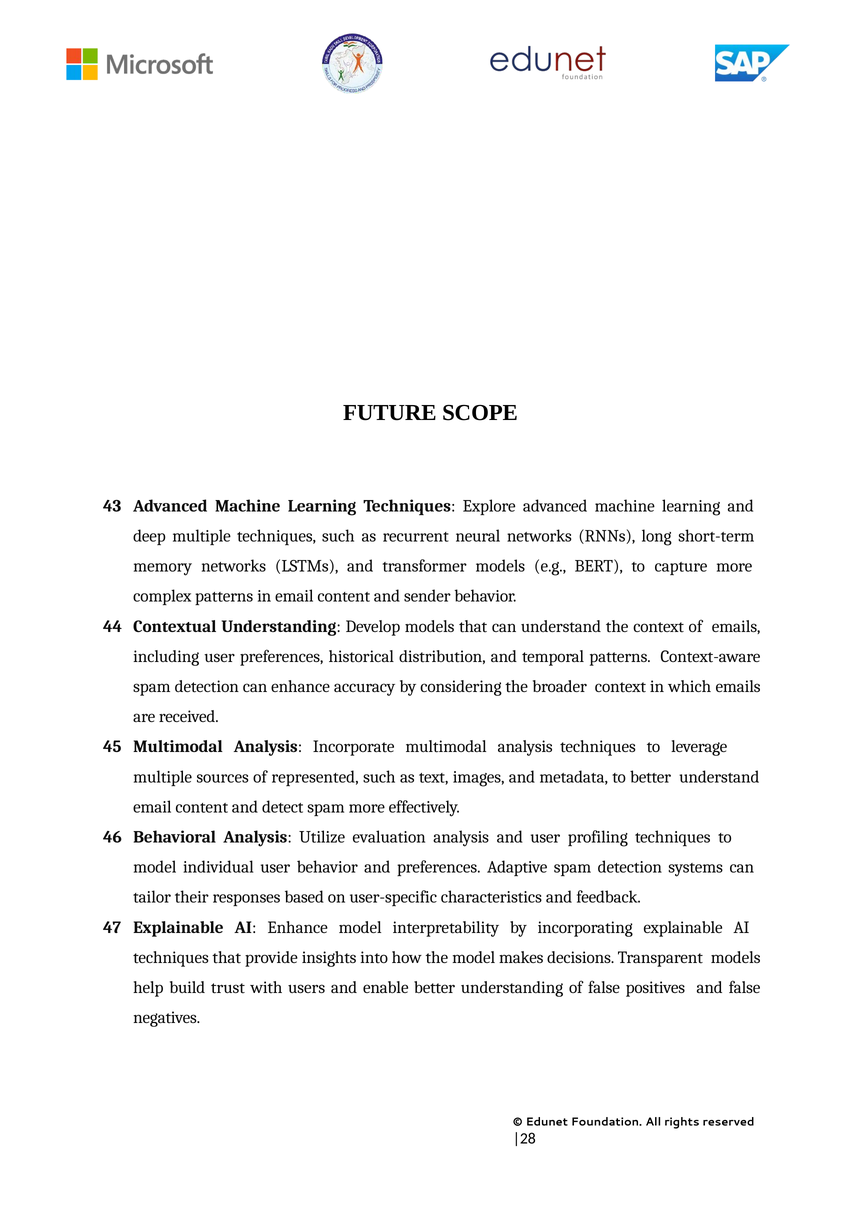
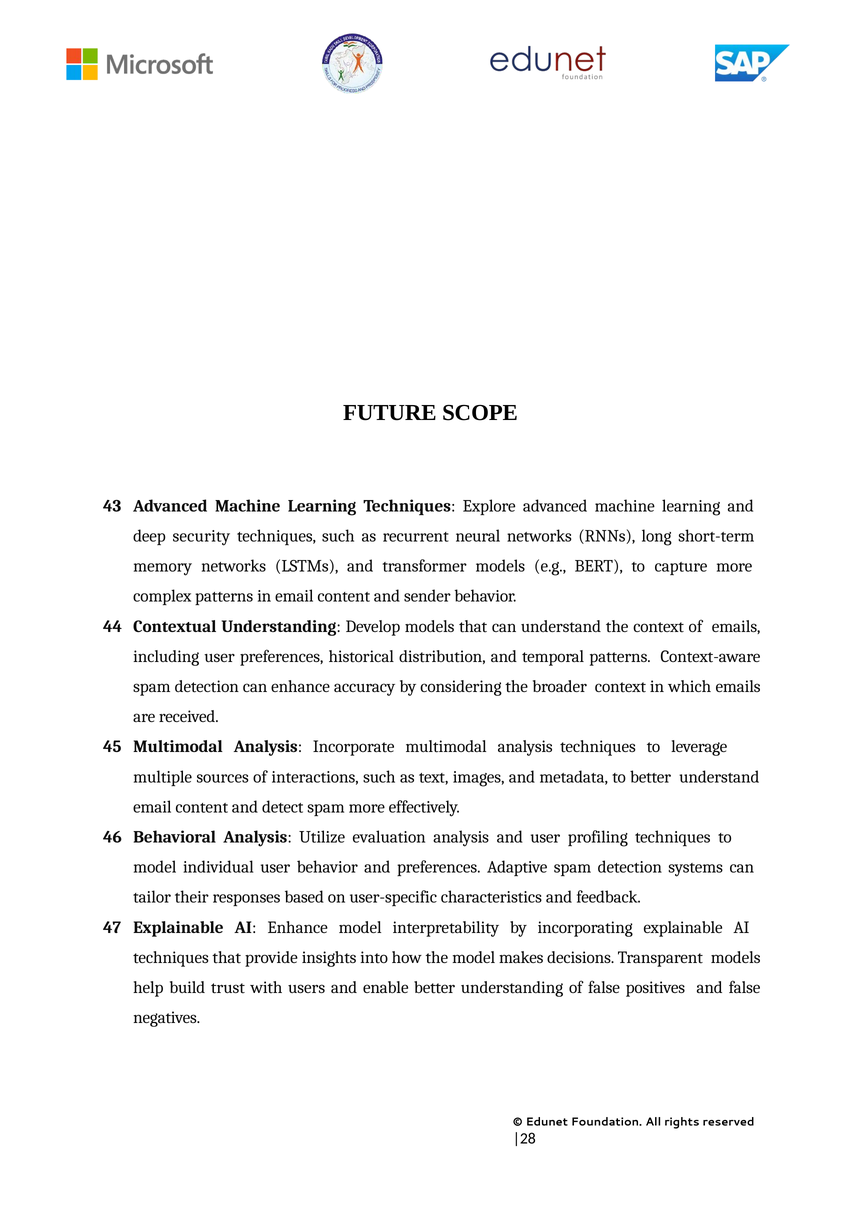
deep multiple: multiple -> security
represented: represented -> interactions
